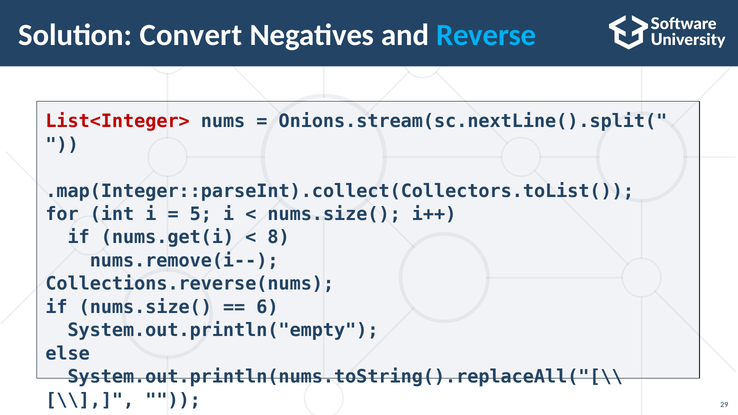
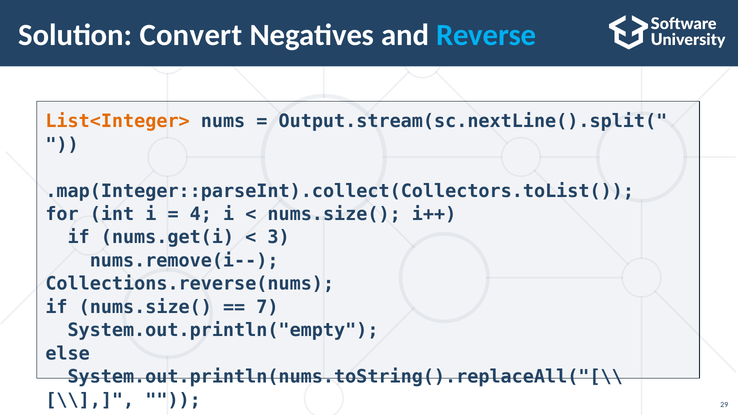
List<Integer> colour: red -> orange
Onions.stream(sc.nextLine().split(: Onions.stream(sc.nextLine().split( -> Output.stream(sc.nextLine().split(
5: 5 -> 4
8: 8 -> 3
6: 6 -> 7
